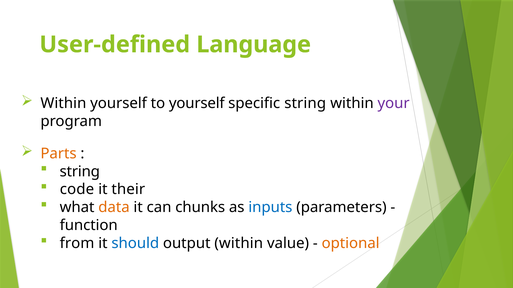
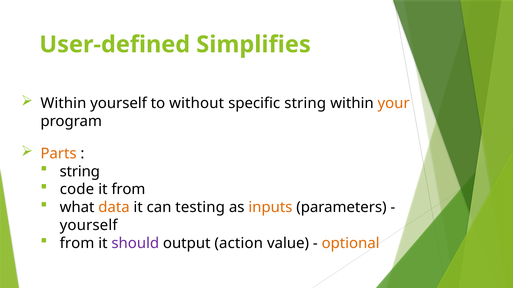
Language: Language -> Simplifies
to yourself: yourself -> without
your colour: purple -> orange
it their: their -> from
chunks: chunks -> testing
inputs colour: blue -> orange
function at (89, 226): function -> yourself
should colour: blue -> purple
output within: within -> action
